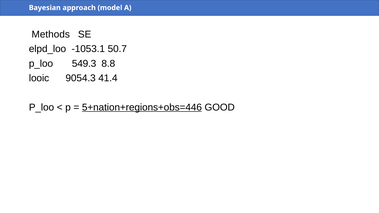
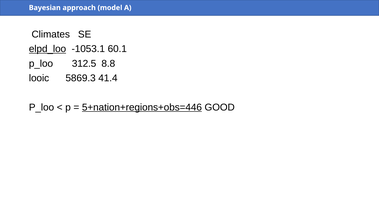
Methods: Methods -> Climates
elpd_loo underline: none -> present
50.7: 50.7 -> 60.1
549.3: 549.3 -> 312.5
9054.3: 9054.3 -> 5869.3
